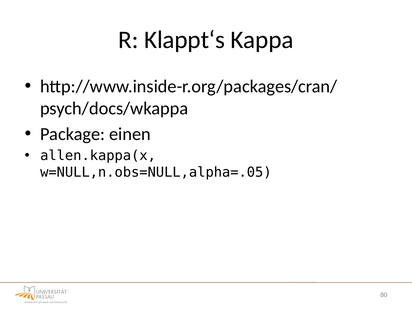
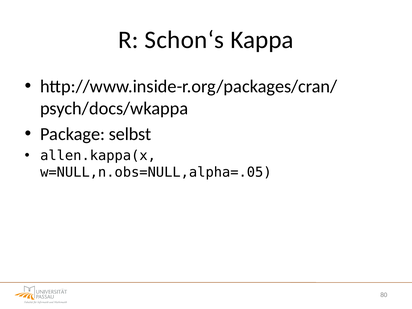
Klappt‘s: Klappt‘s -> Schon‘s
einen: einen -> selbst
